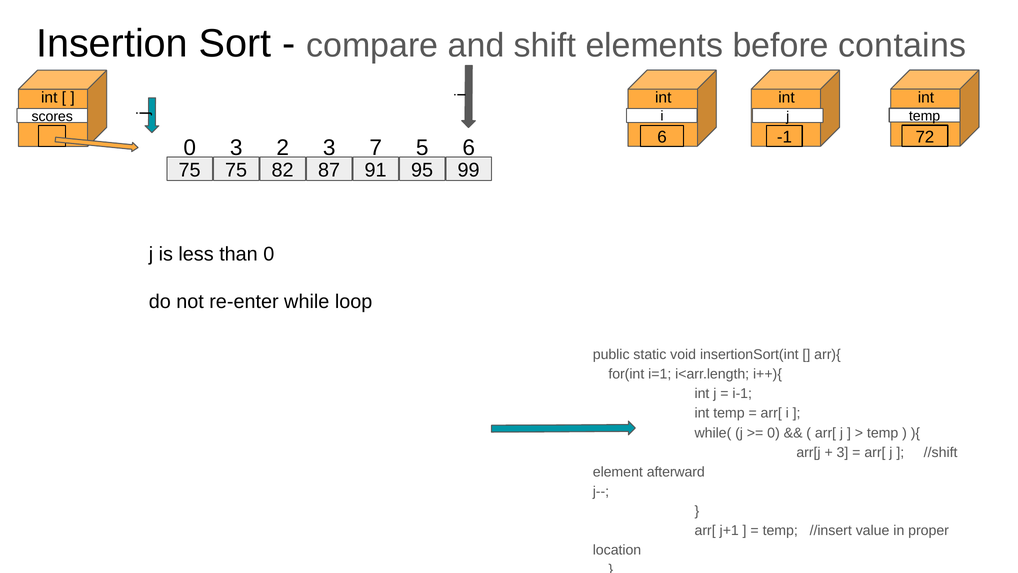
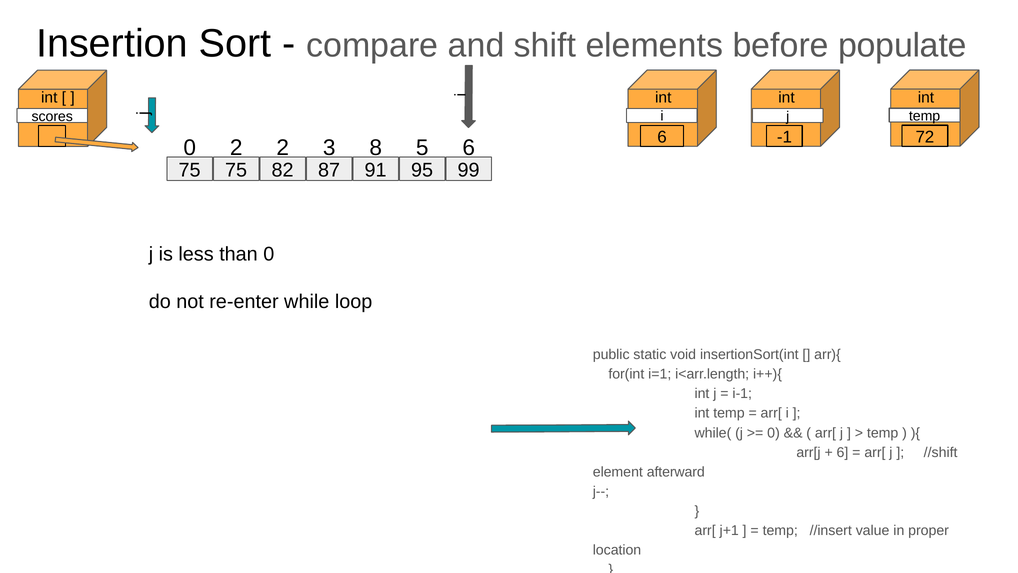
contains: contains -> populate
0 3: 3 -> 2
7: 7 -> 8
3 at (842, 452): 3 -> 6
